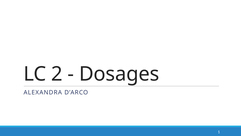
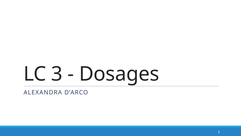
2: 2 -> 3
